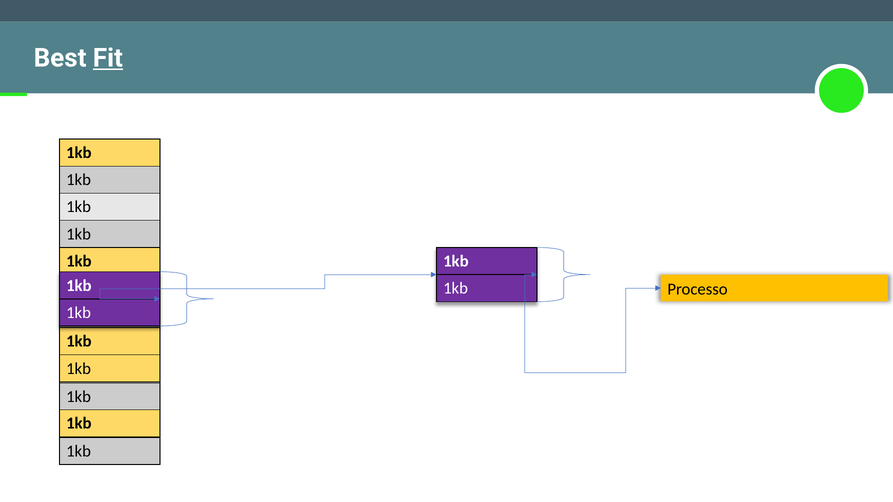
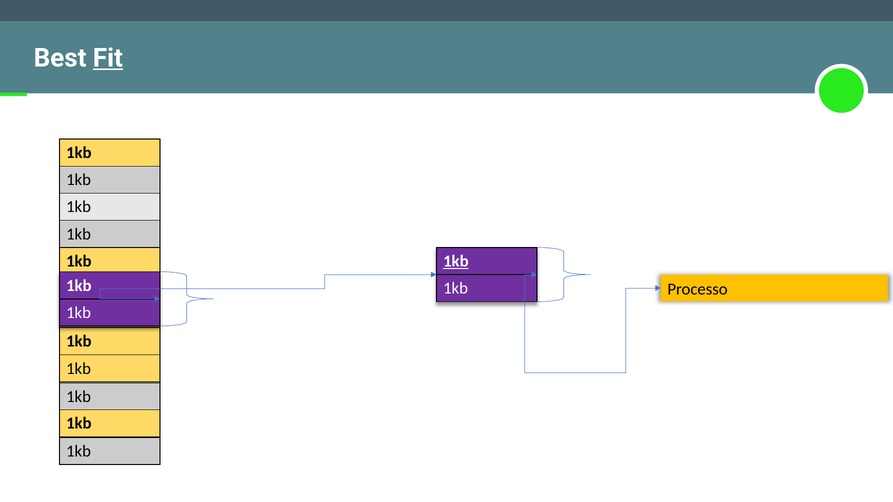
1kb at (456, 261) underline: none -> present
